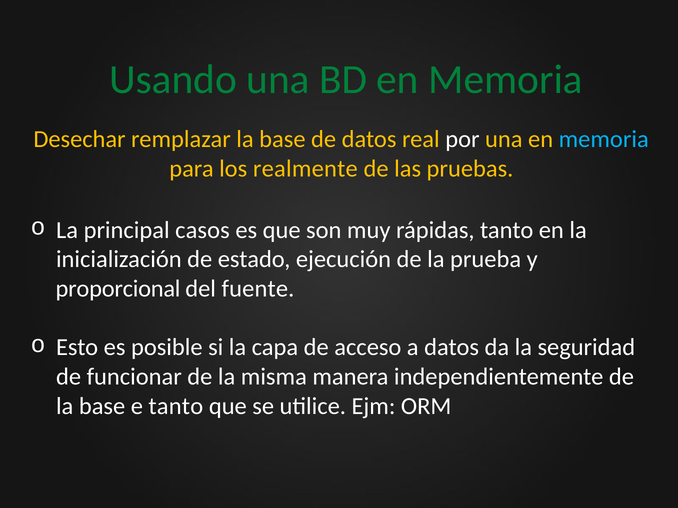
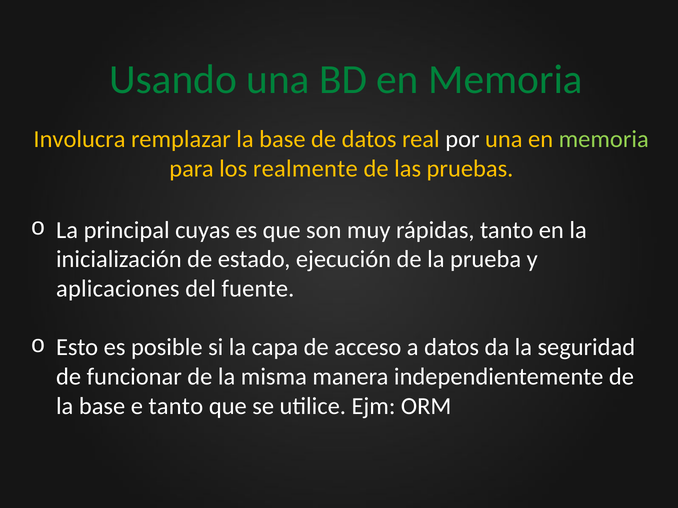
Desechar: Desechar -> Involucra
memoria at (604, 140) colour: light blue -> light green
casos: casos -> cuyas
proporcional: proporcional -> aplicaciones
